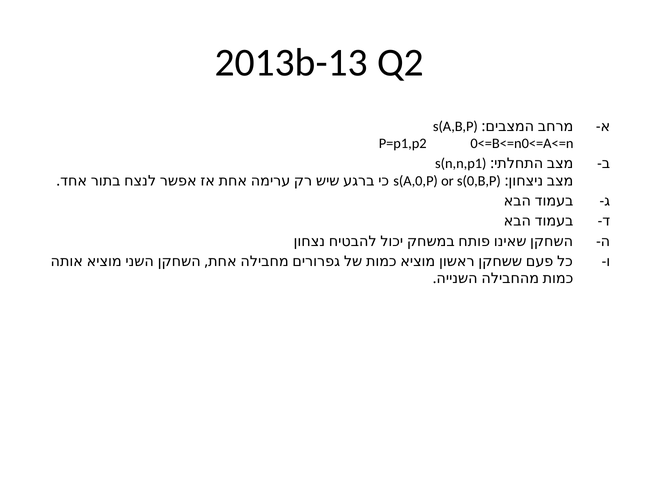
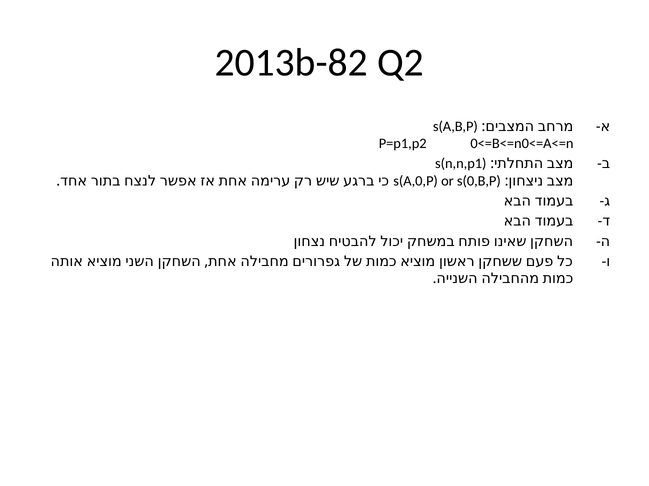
2013b-13: 2013b-13 -> 2013b-82
